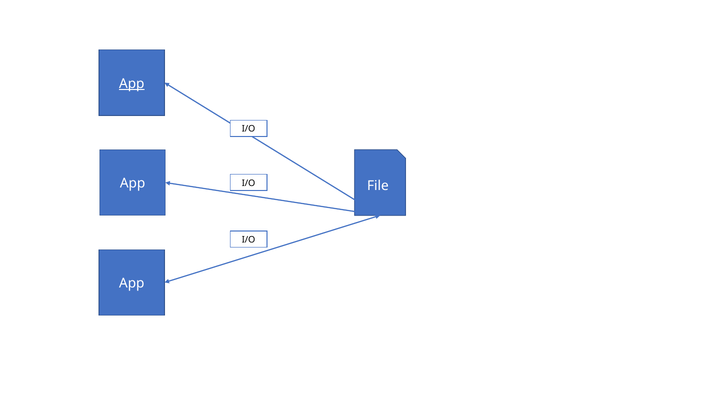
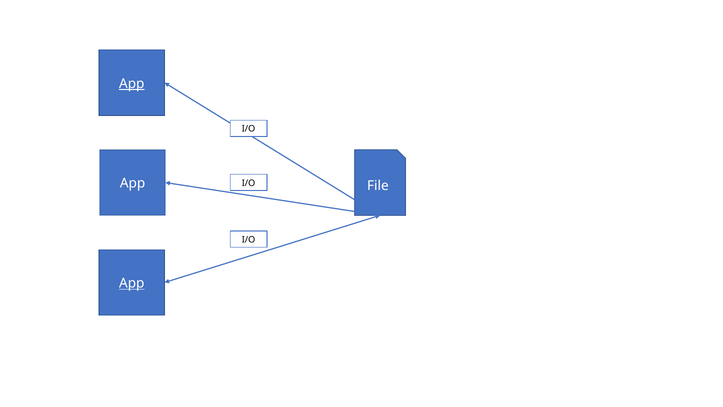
App at (132, 283) underline: none -> present
